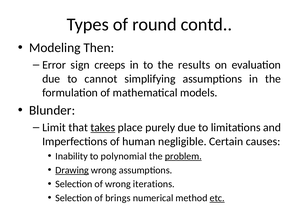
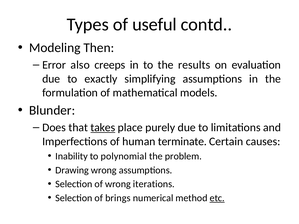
round: round -> useful
sign: sign -> also
cannot: cannot -> exactly
Limit: Limit -> Does
negligible: negligible -> terminate
problem underline: present -> none
Drawing underline: present -> none
